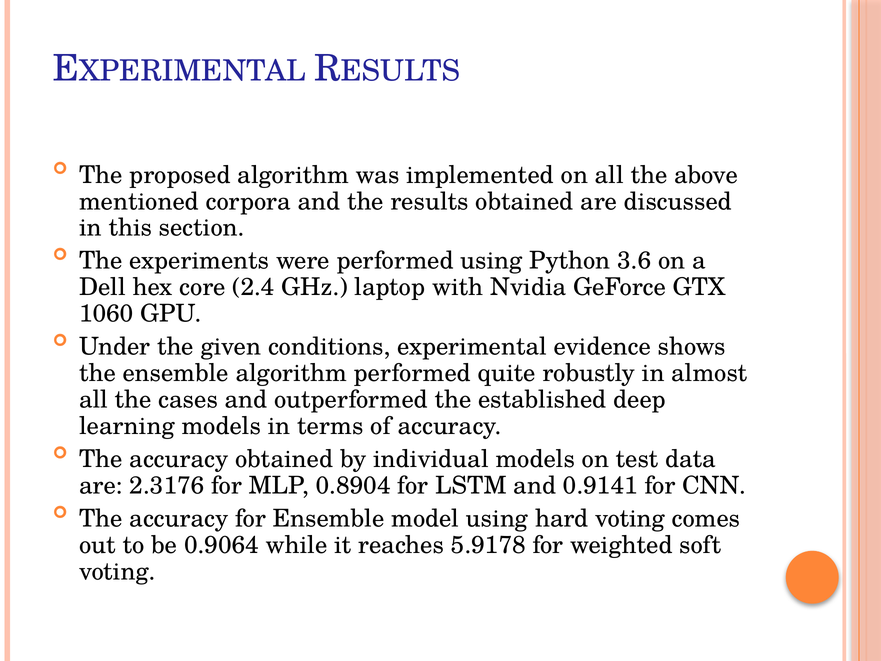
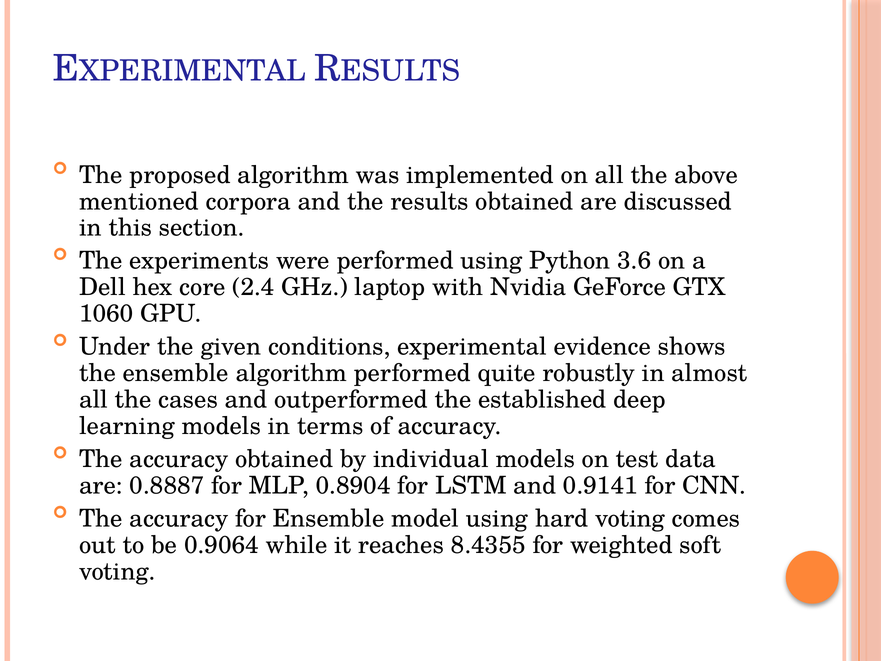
2.3176: 2.3176 -> 0.8887
5.9178: 5.9178 -> 8.4355
